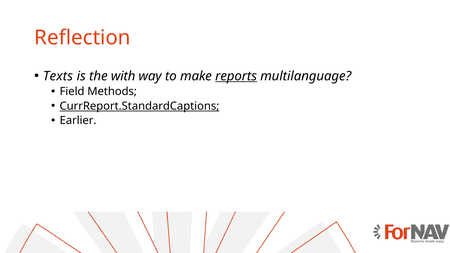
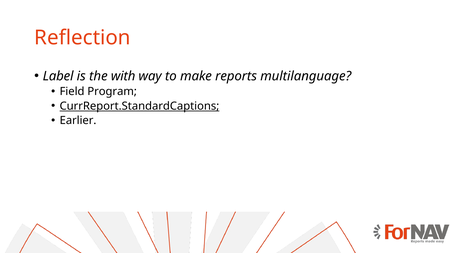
Texts: Texts -> Label
reports underline: present -> none
Methods: Methods -> Program
